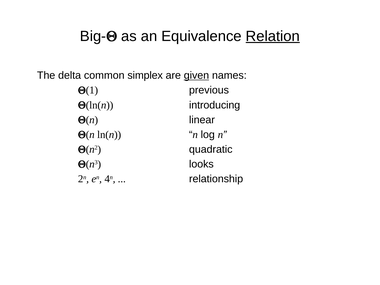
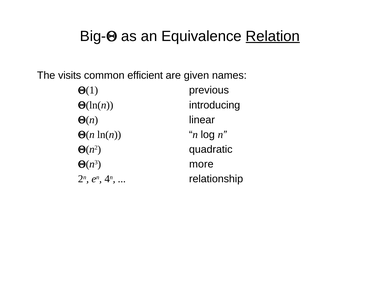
delta: delta -> visits
simplex: simplex -> efficient
given underline: present -> none
looks: looks -> more
